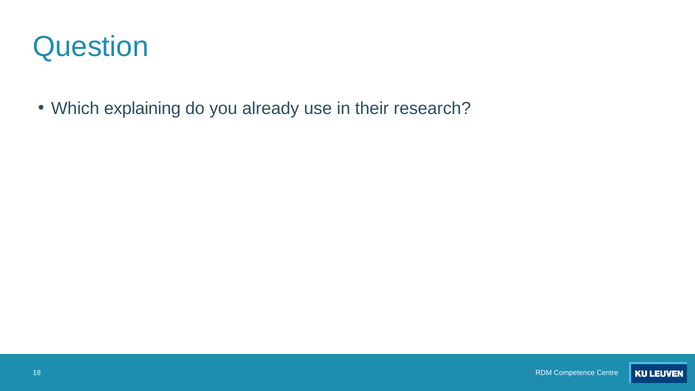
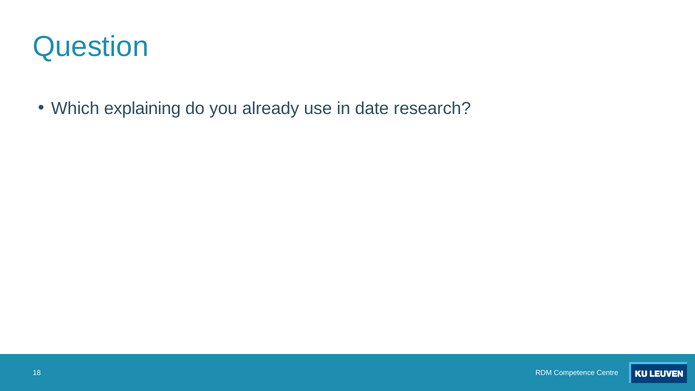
their: their -> date
